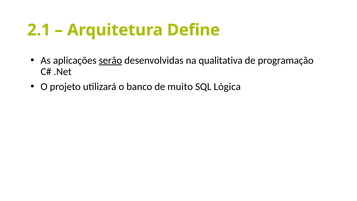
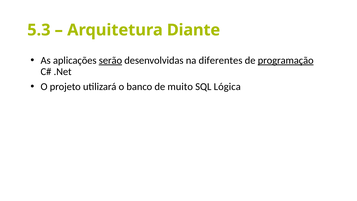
2.1: 2.1 -> 5.3
Define: Define -> Diante
qualitativa: qualitativa -> diferentes
programação underline: none -> present
